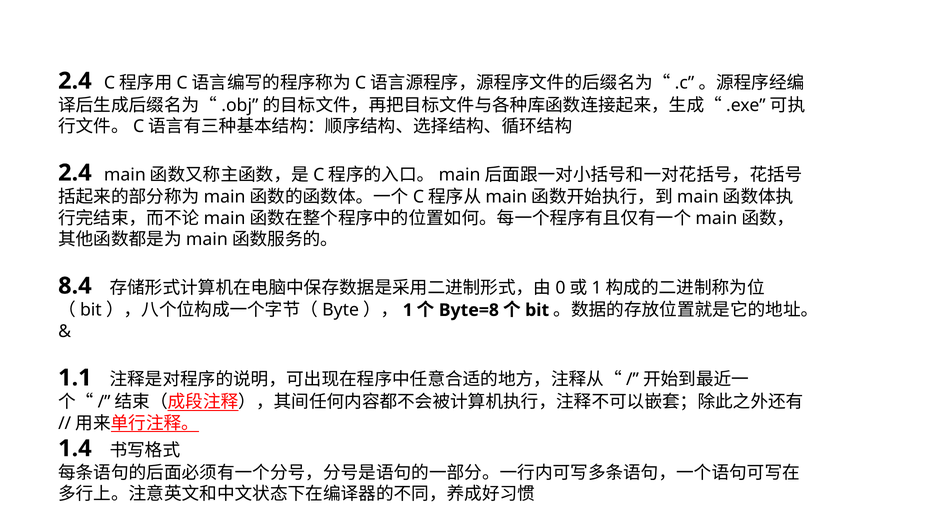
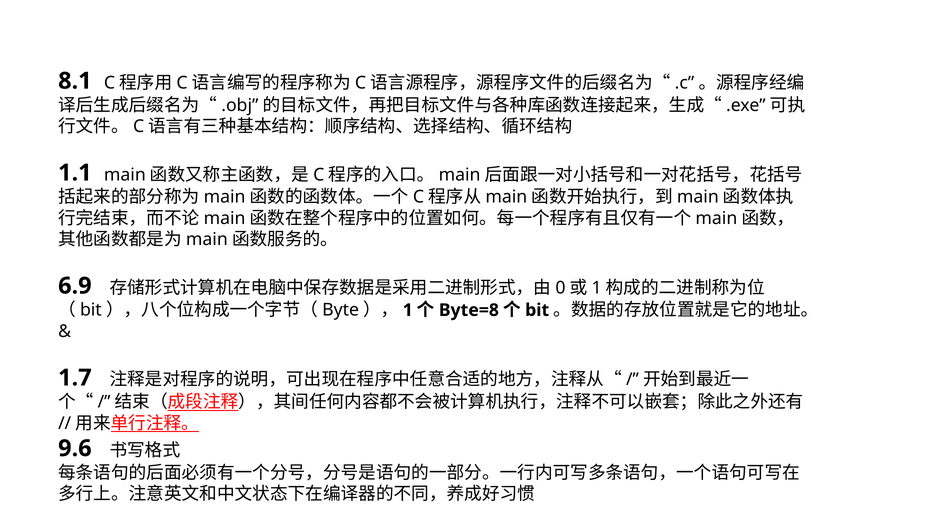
2.4 at (75, 81): 2.4 -> 8.1
2.4 at (75, 173): 2.4 -> 1.1
8.4: 8.4 -> 6.9
1.1: 1.1 -> 1.7
1.4: 1.4 -> 9.6
